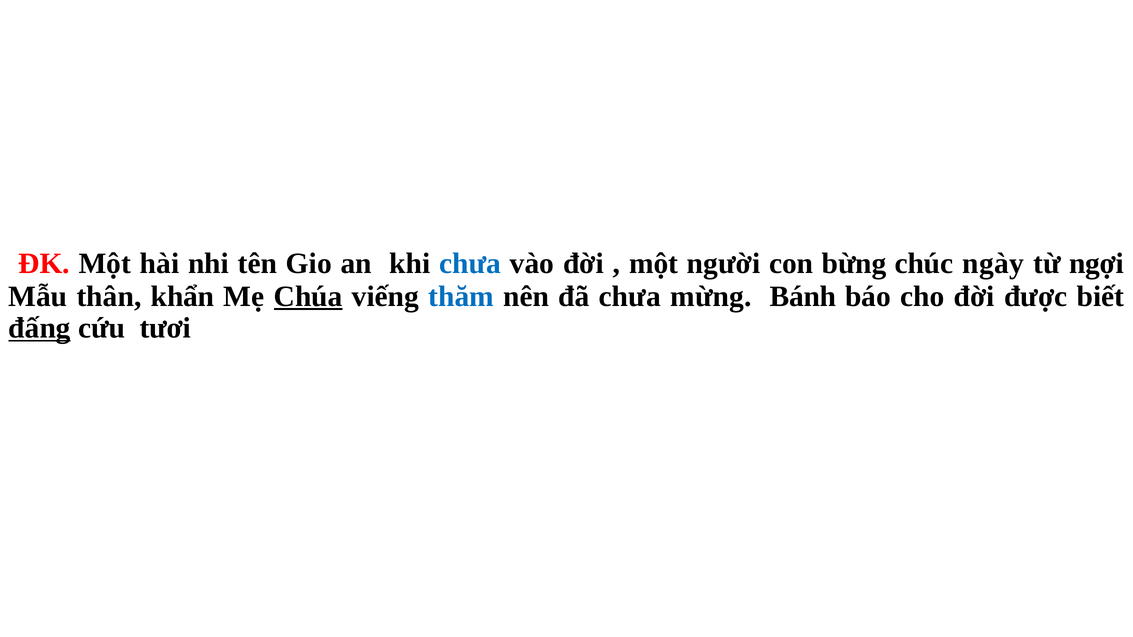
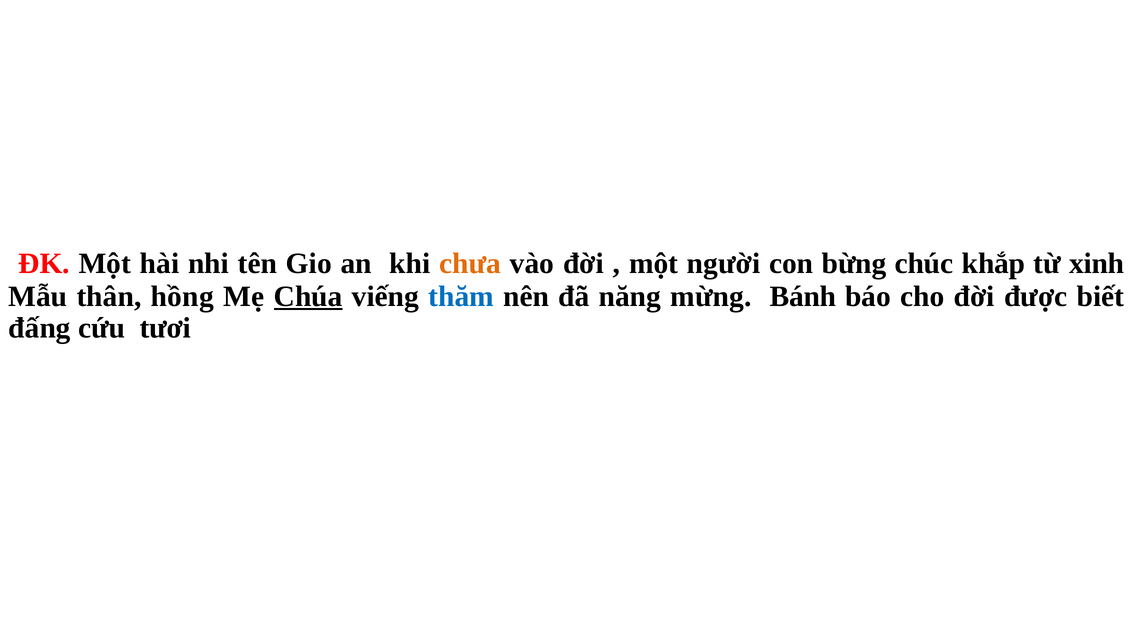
chưa at (470, 264) colour: blue -> orange
ngày: ngày -> khắp
ngợi: ngợi -> xinh
khẩn: khẩn -> hồng
đã chưa: chưa -> năng
đấng underline: present -> none
